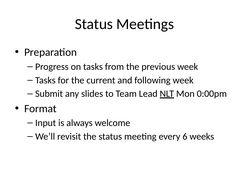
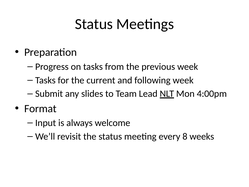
0:00pm: 0:00pm -> 4:00pm
6: 6 -> 8
